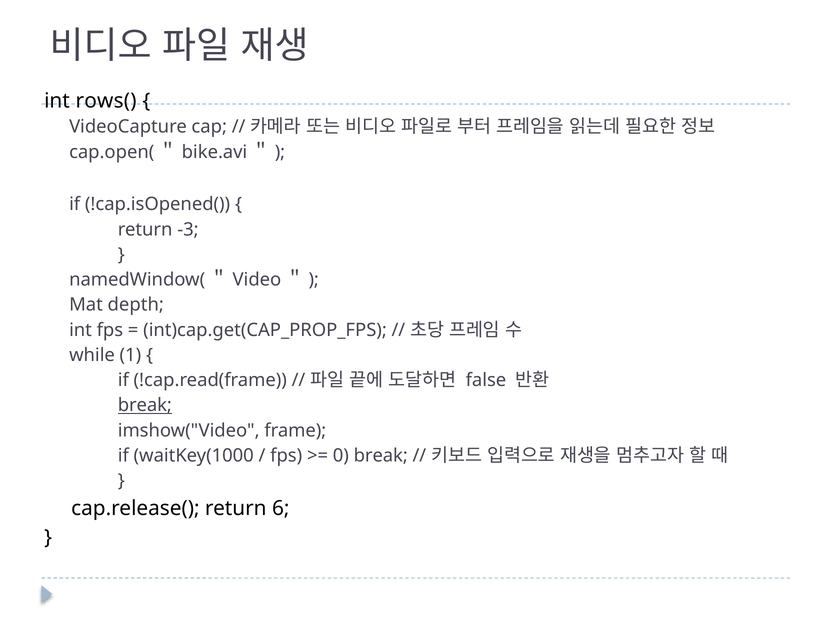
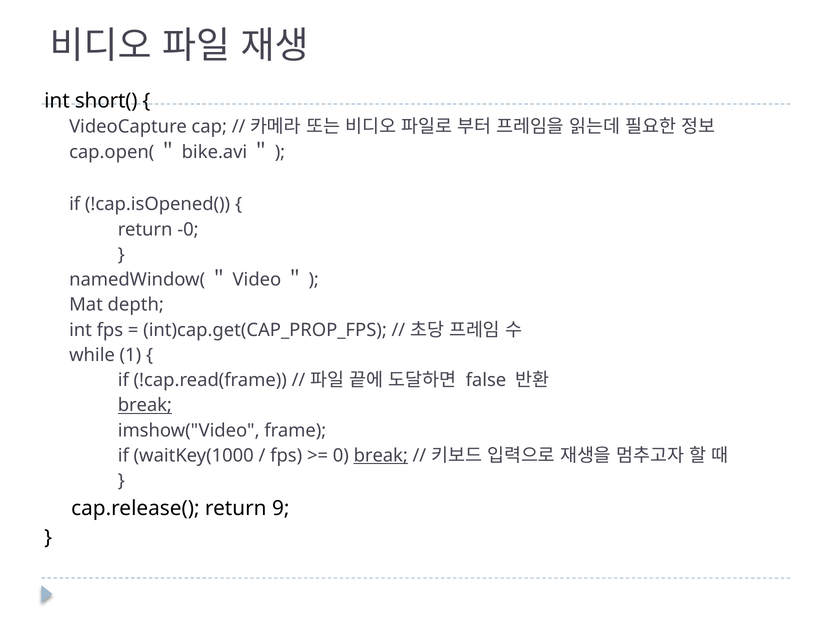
rows(: rows( -> short(
-3: -3 -> -0
break at (381, 456) underline: none -> present
6: 6 -> 9
